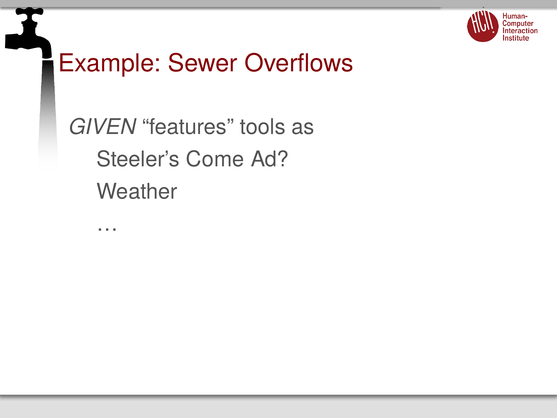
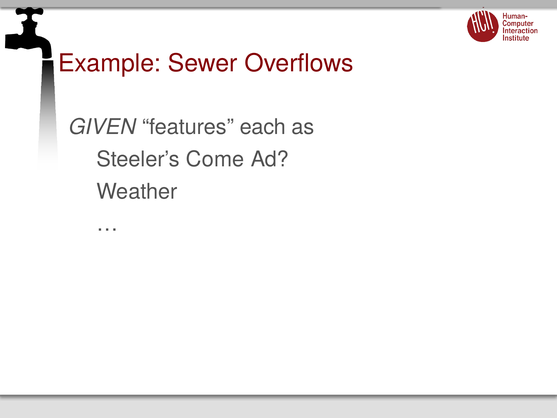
tools: tools -> each
